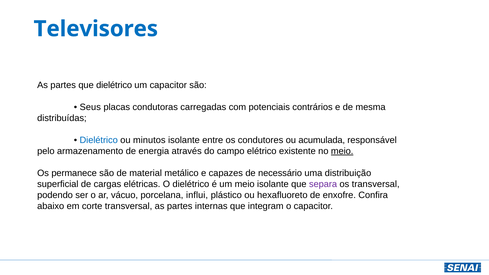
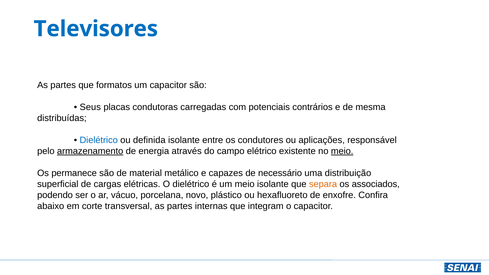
que dielétrico: dielétrico -> formatos
minutos: minutos -> definida
acumulada: acumulada -> aplicações
armazenamento underline: none -> present
separa colour: purple -> orange
os transversal: transversal -> associados
influi: influi -> novo
